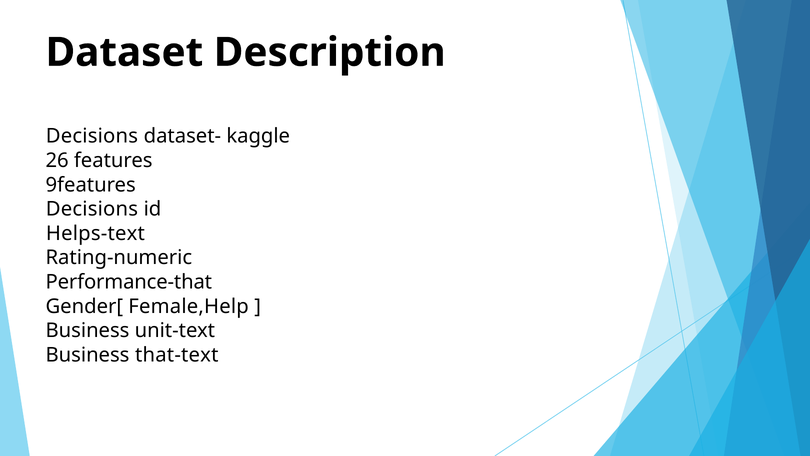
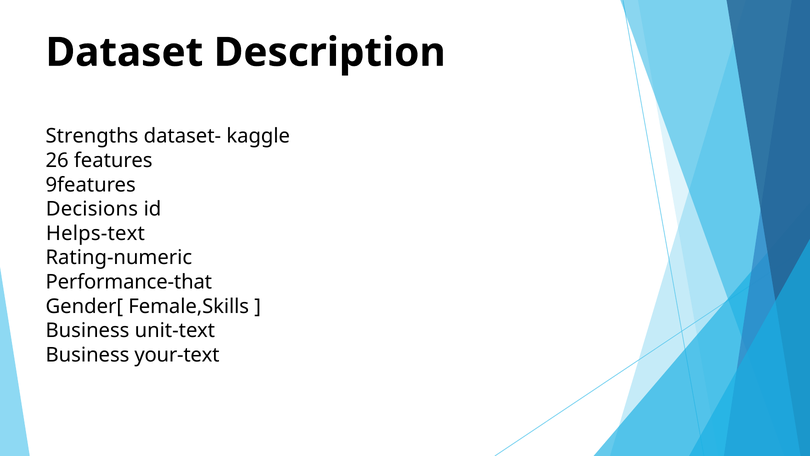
Decisions at (92, 136): Decisions -> Strengths
Female,Help: Female,Help -> Female,Skills
that-text: that-text -> your-text
